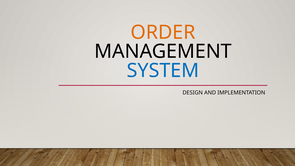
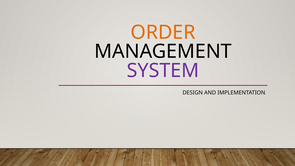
SYSTEM colour: blue -> purple
